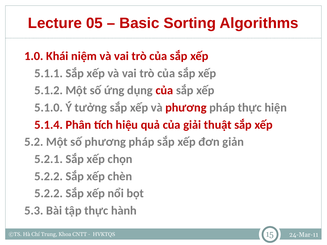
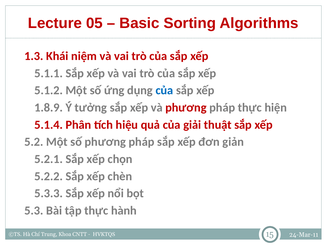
1.0: 1.0 -> 1.3
của at (164, 91) colour: red -> blue
5.1.0: 5.1.0 -> 1.8.9
5.2.2 at (49, 194): 5.2.2 -> 5.3.3
